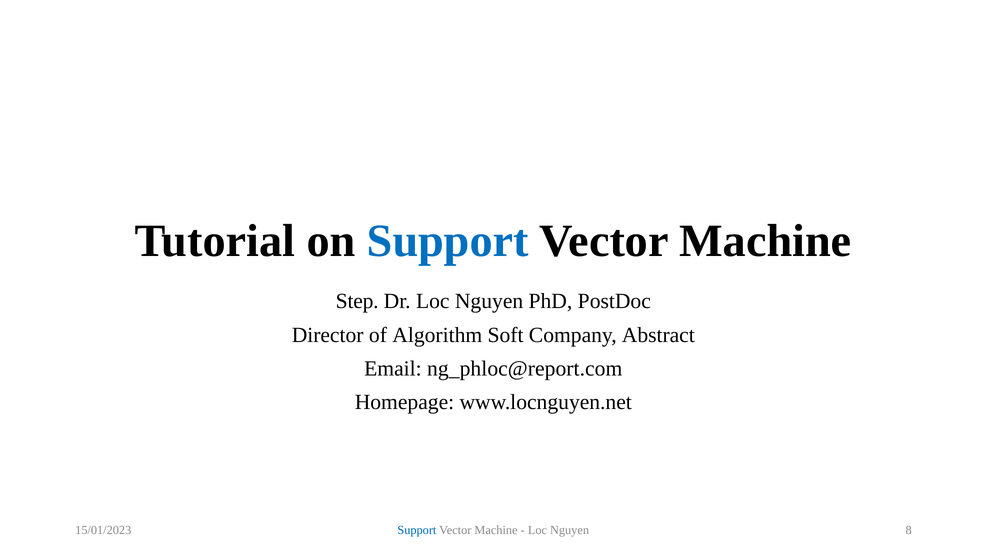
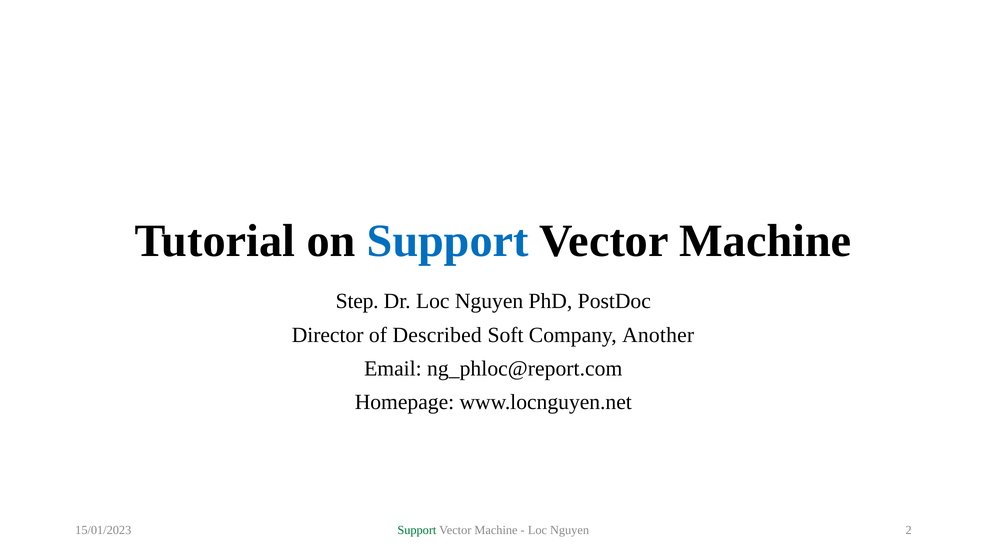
Algorithm: Algorithm -> Described
Abstract: Abstract -> Another
Support at (417, 530) colour: blue -> green
8: 8 -> 2
